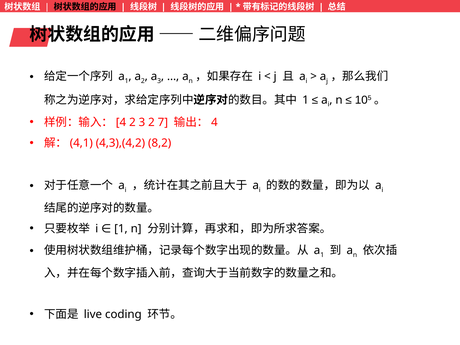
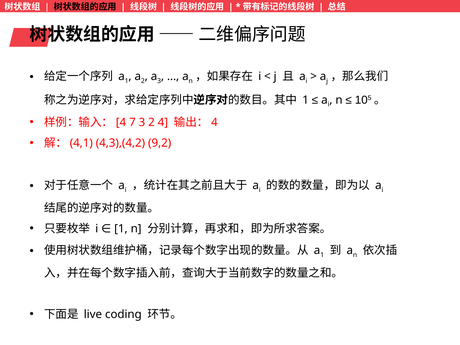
2 at (132, 122): 2 -> 7
7: 7 -> 4
8,2: 8,2 -> 9,2
